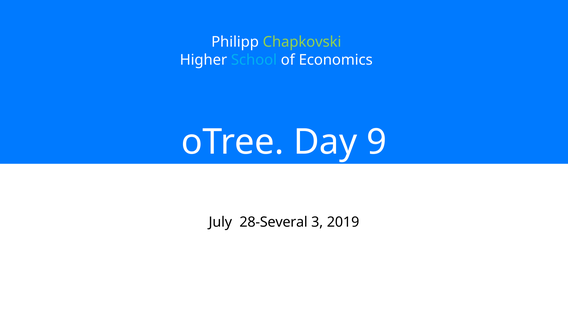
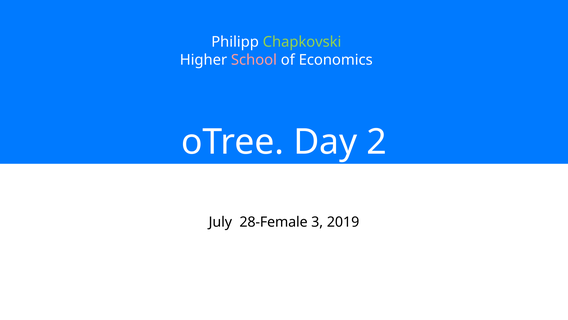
School colour: light blue -> pink
9: 9 -> 2
28-Several: 28-Several -> 28-Female
